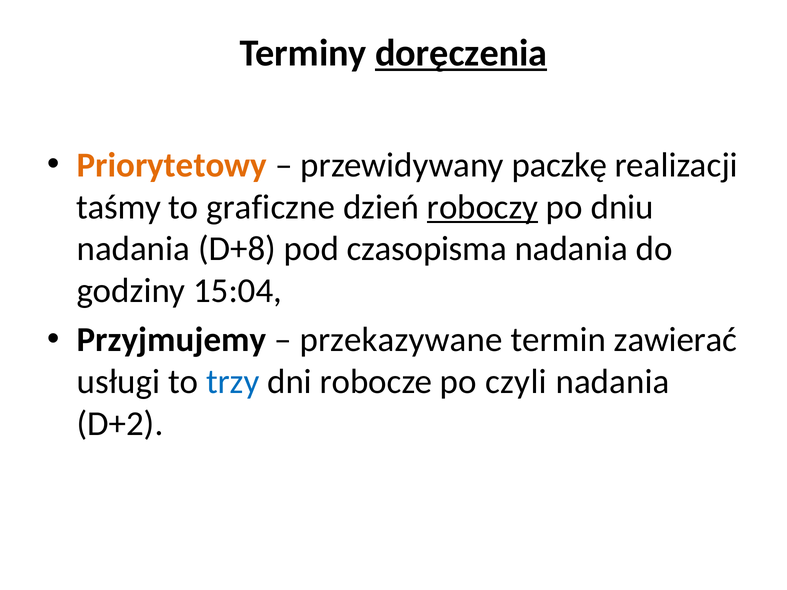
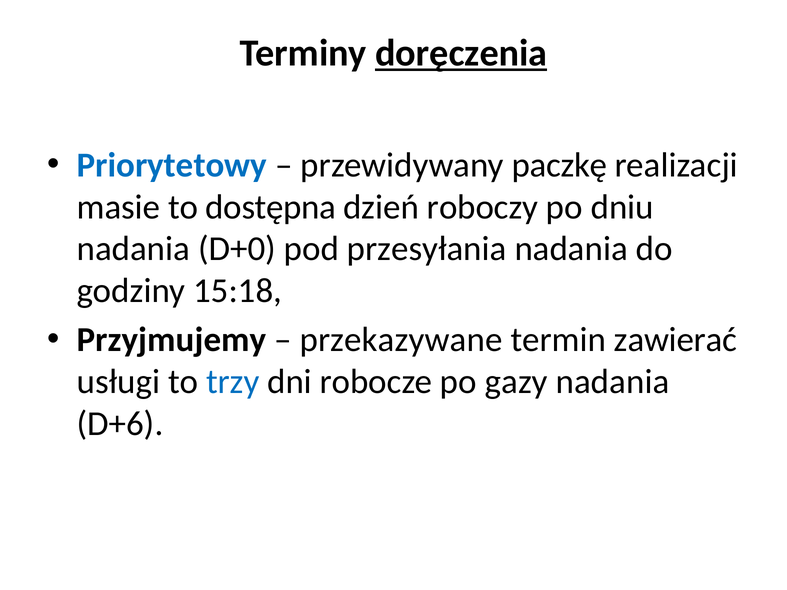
Priorytetowy colour: orange -> blue
taśmy: taśmy -> masie
graficzne: graficzne -> dostępna
roboczy underline: present -> none
D+8: D+8 -> D+0
czasopisma: czasopisma -> przesyłania
15:04: 15:04 -> 15:18
czyli: czyli -> gazy
D+2: D+2 -> D+6
